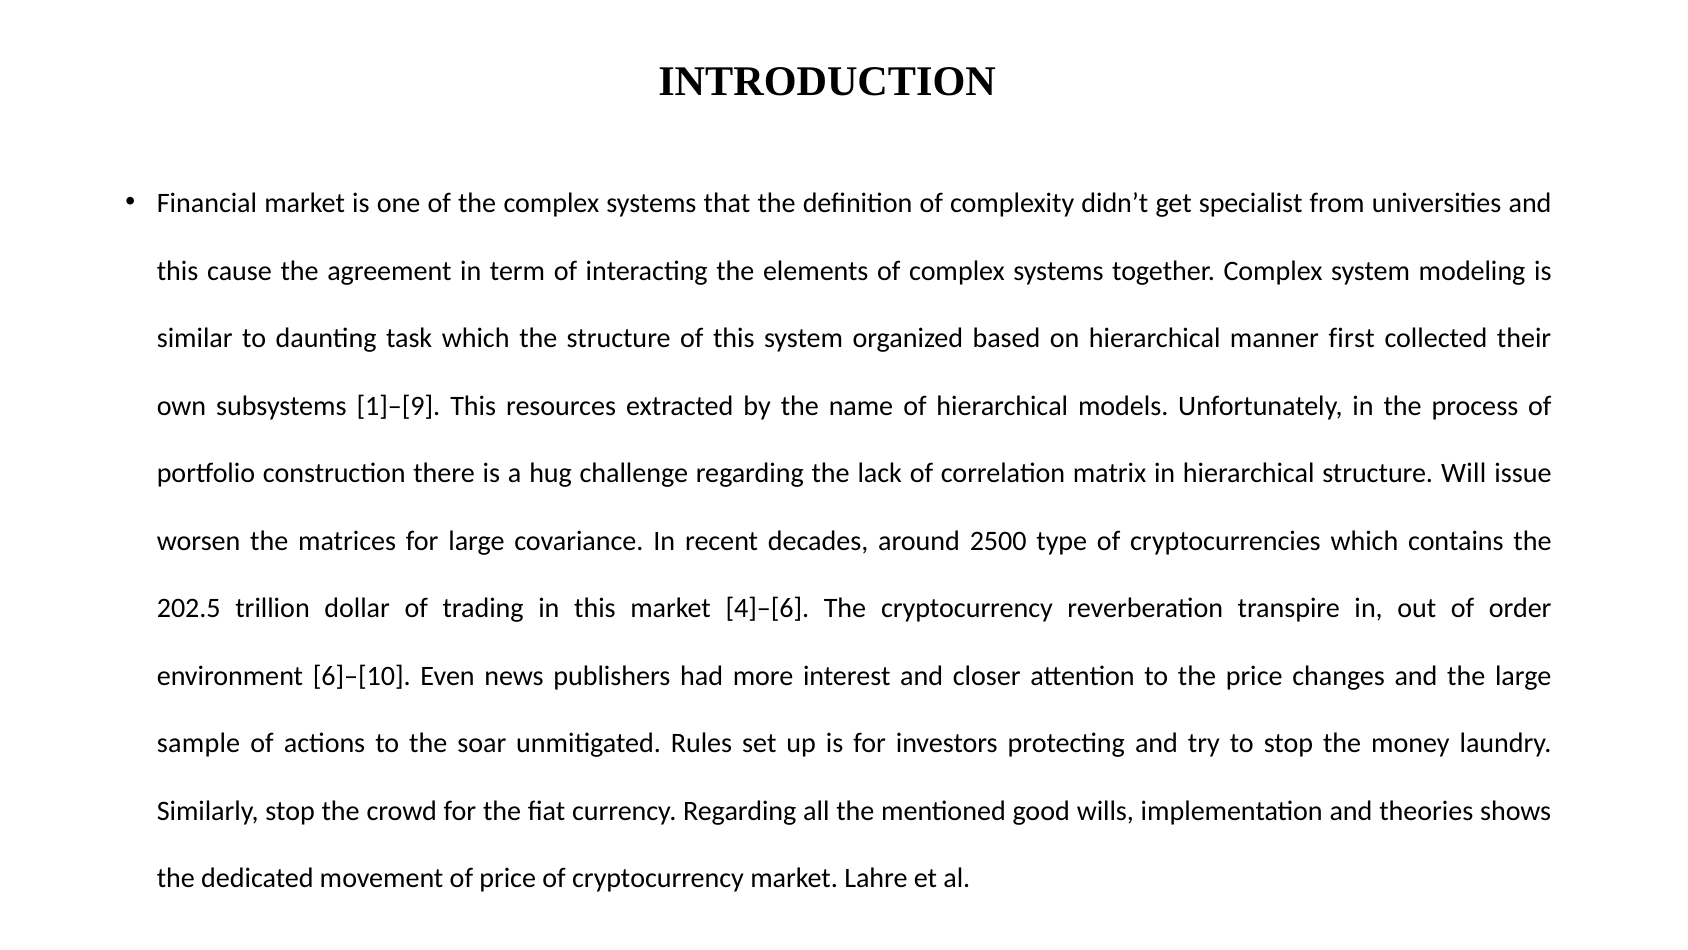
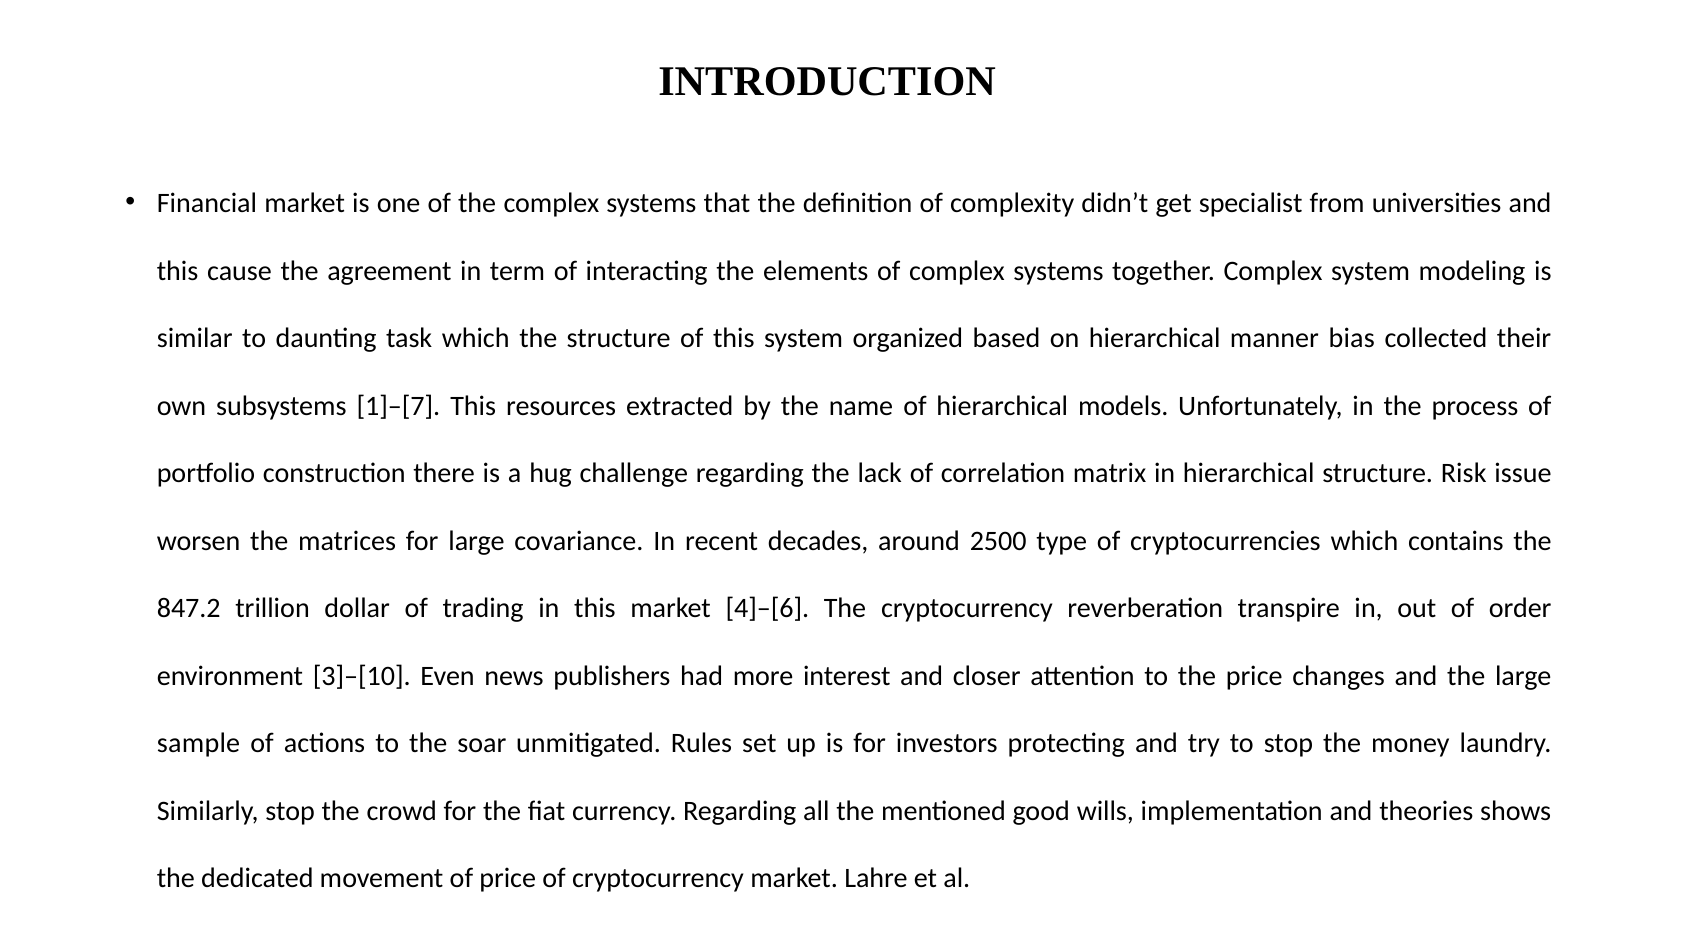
first: first -> bias
1]–[9: 1]–[9 -> 1]–[7
Will: Will -> Risk
202.5: 202.5 -> 847.2
6]–[10: 6]–[10 -> 3]–[10
